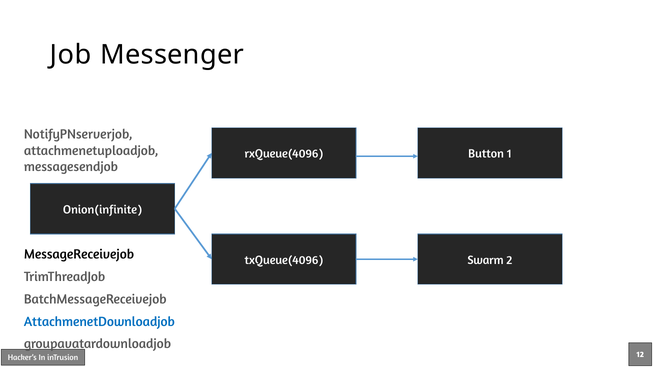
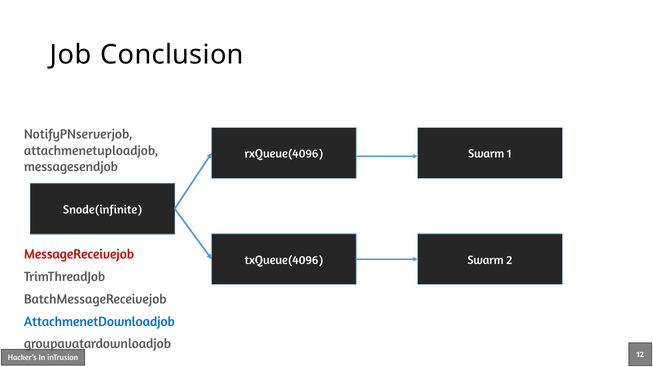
Messenger: Messenger -> Conclusion
Button at (486, 154): Button -> Swarm
Onion(infinite: Onion(infinite -> Snode(infinite
MessageReceivejob colour: black -> red
